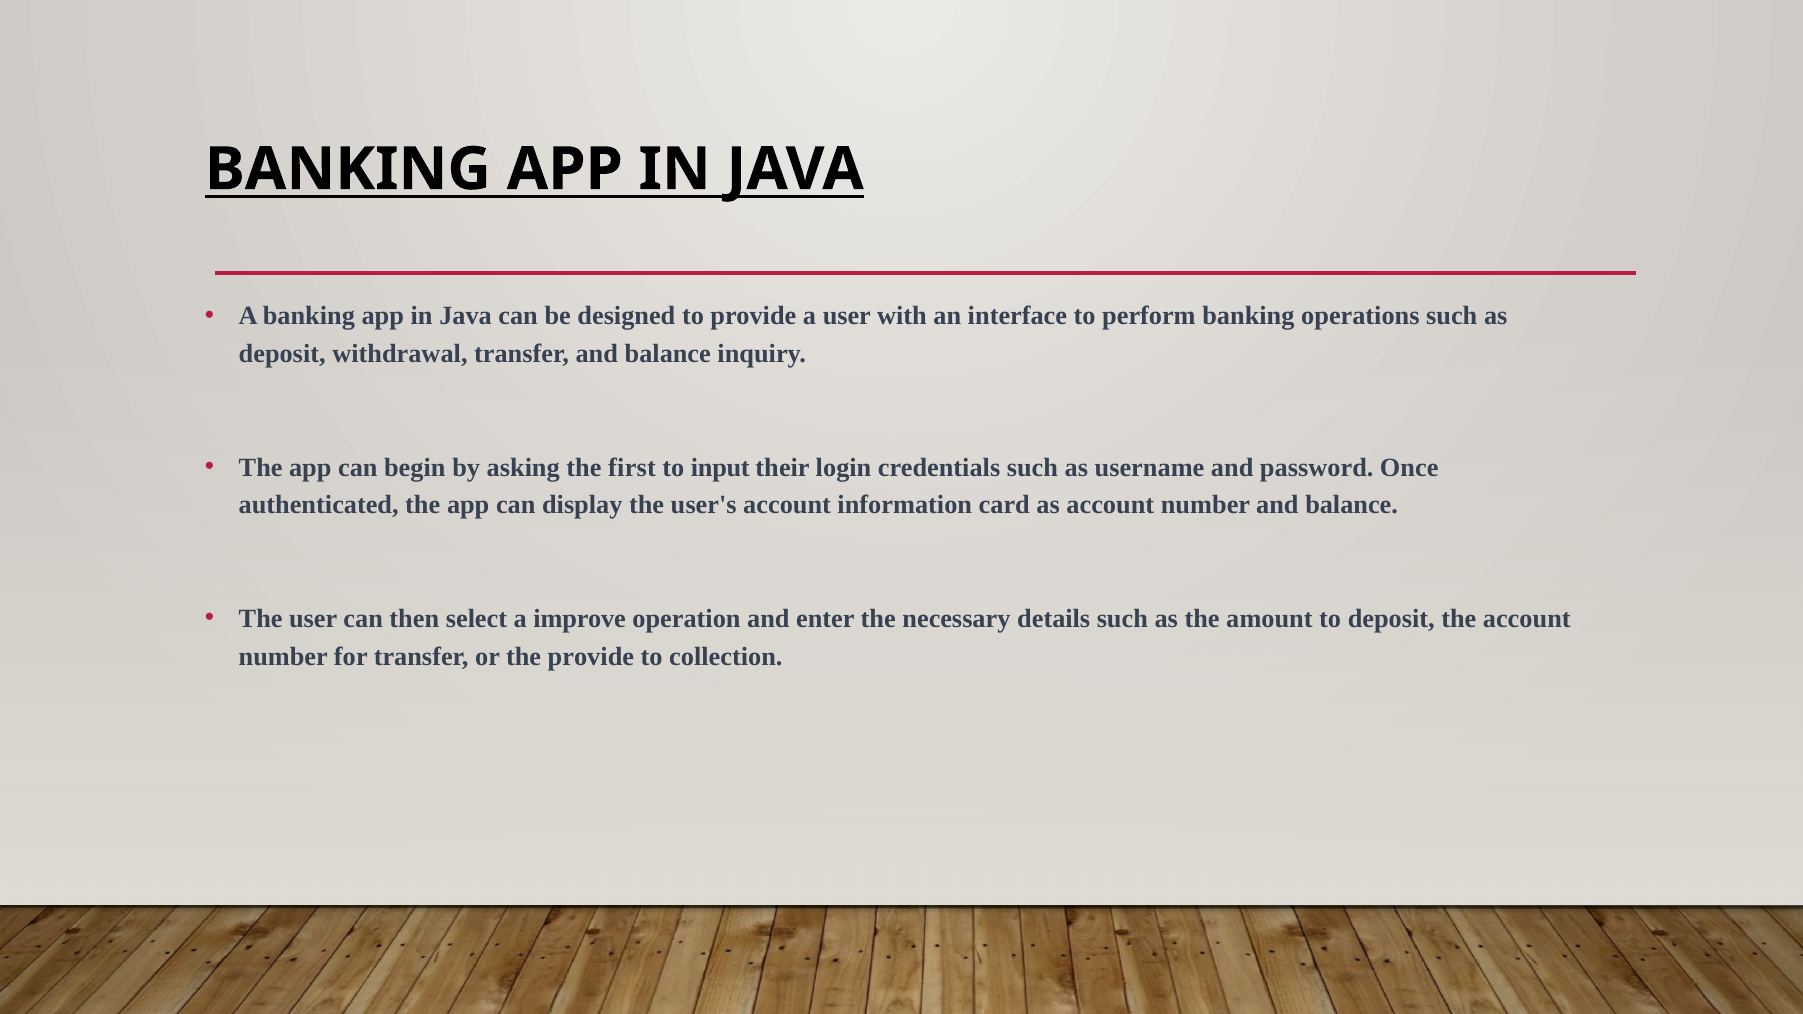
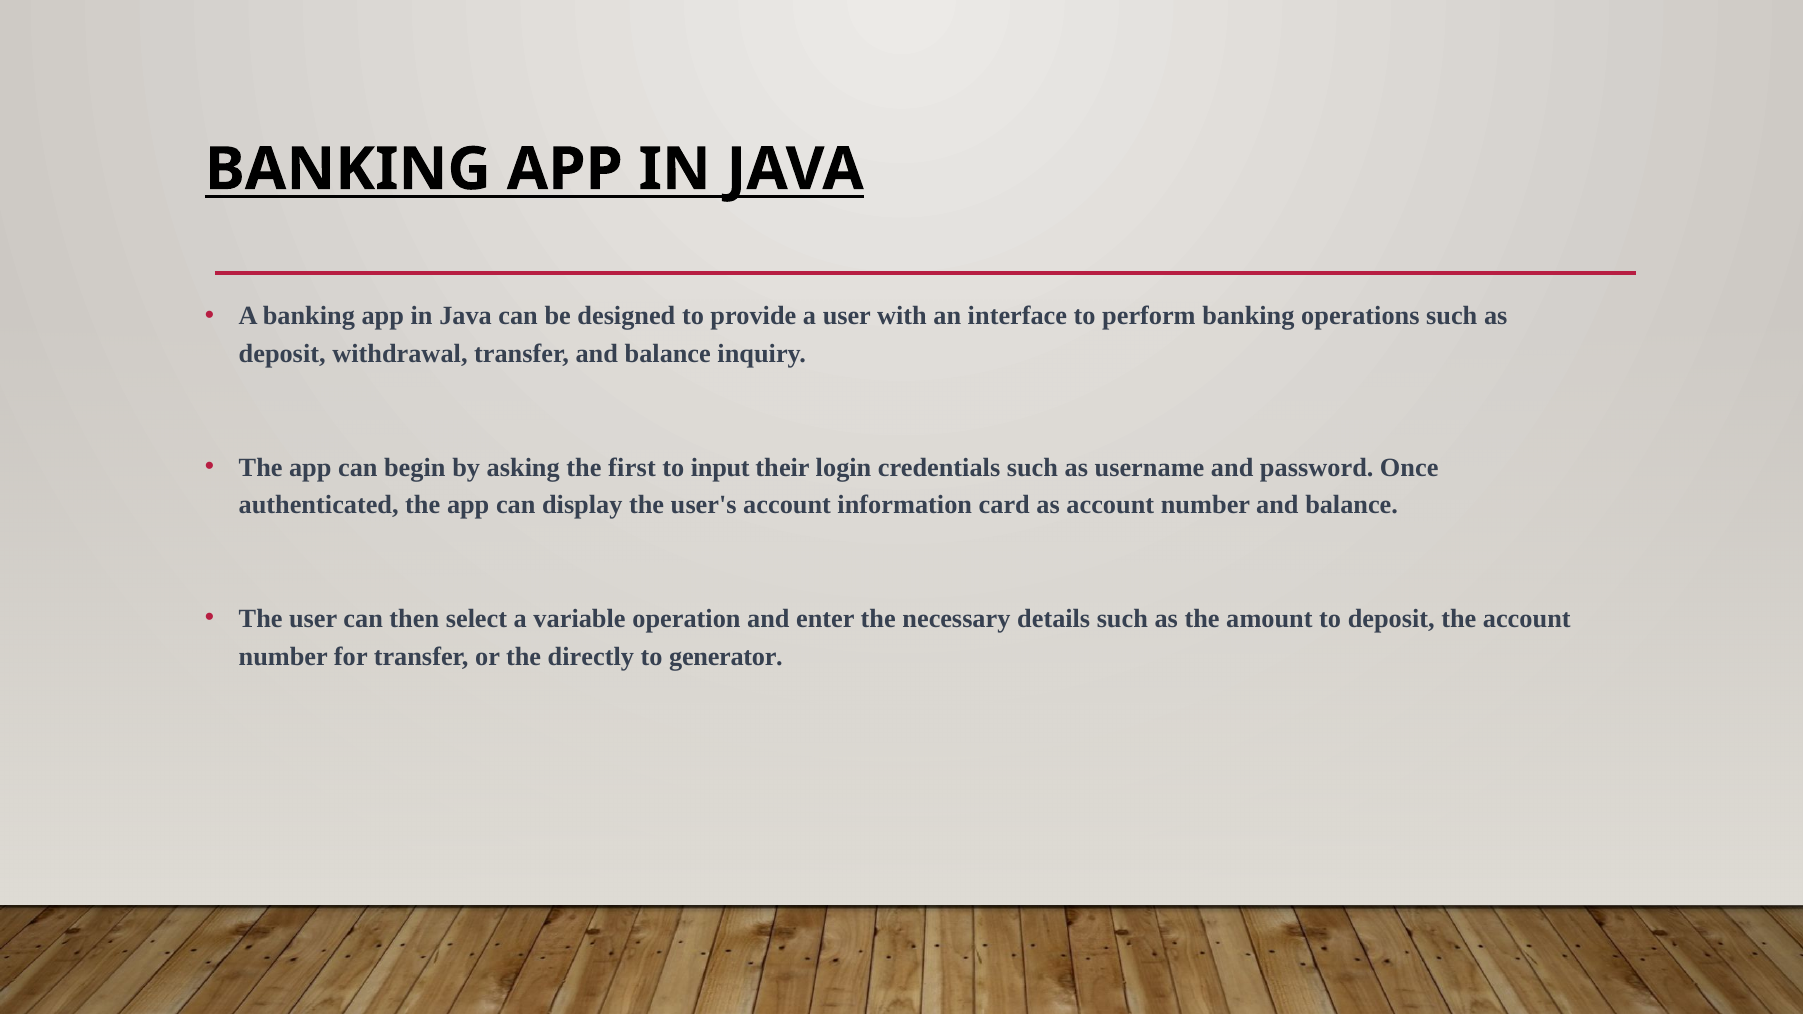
improve: improve -> variable
the provide: provide -> directly
collection: collection -> generator
